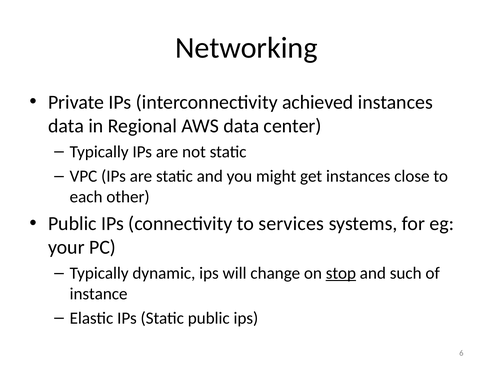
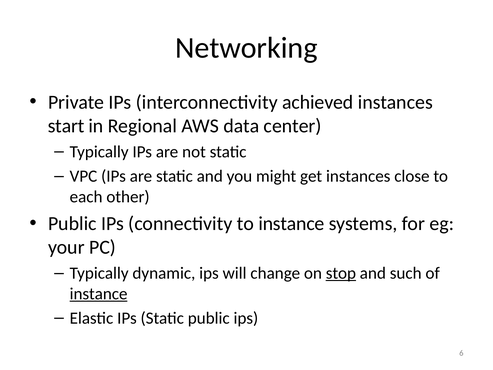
data at (66, 126): data -> start
to services: services -> instance
instance at (99, 294) underline: none -> present
